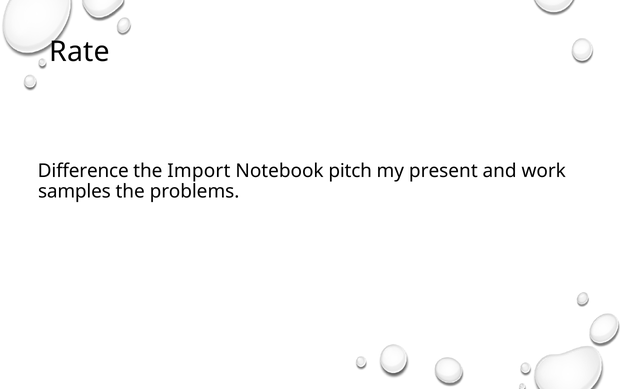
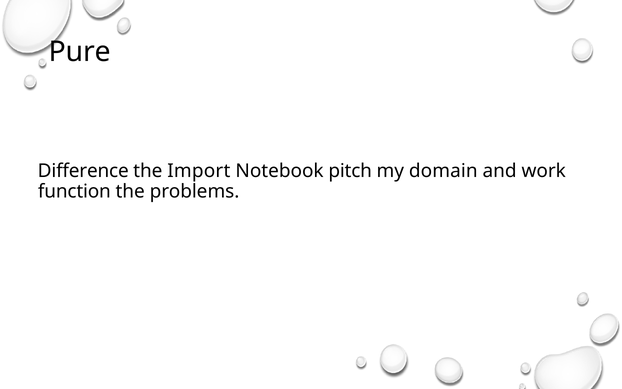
Rate: Rate -> Pure
present: present -> domain
samples: samples -> function
